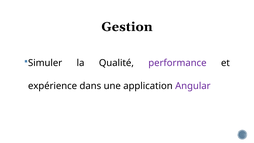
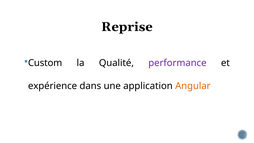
Gestion: Gestion -> Reprise
Simuler: Simuler -> Custom
Angular colour: purple -> orange
